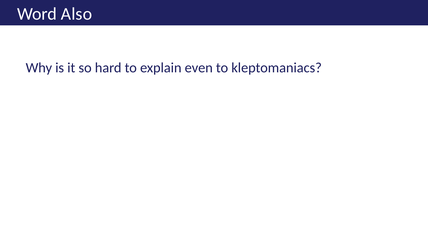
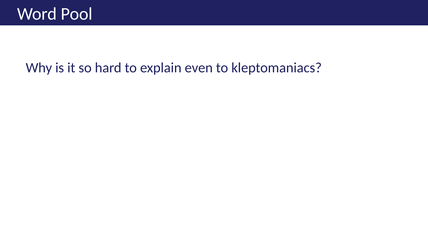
Also: Also -> Pool
